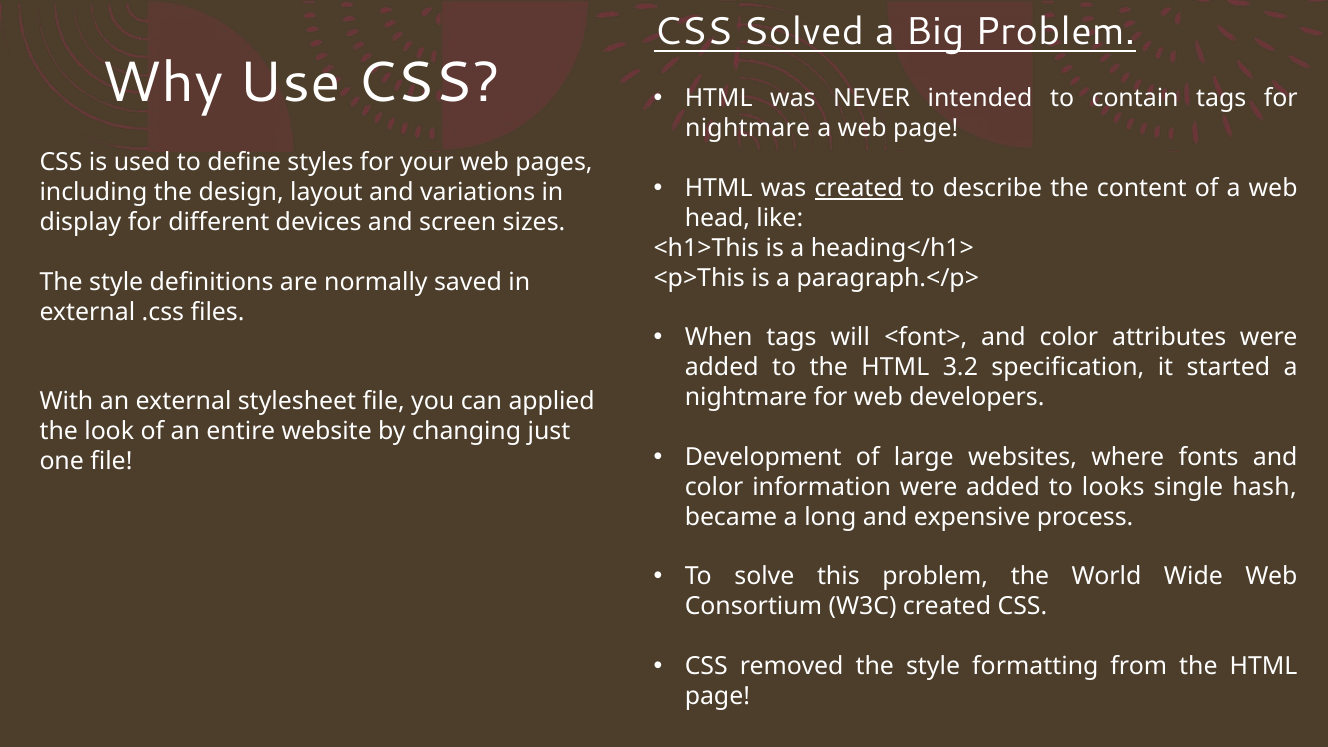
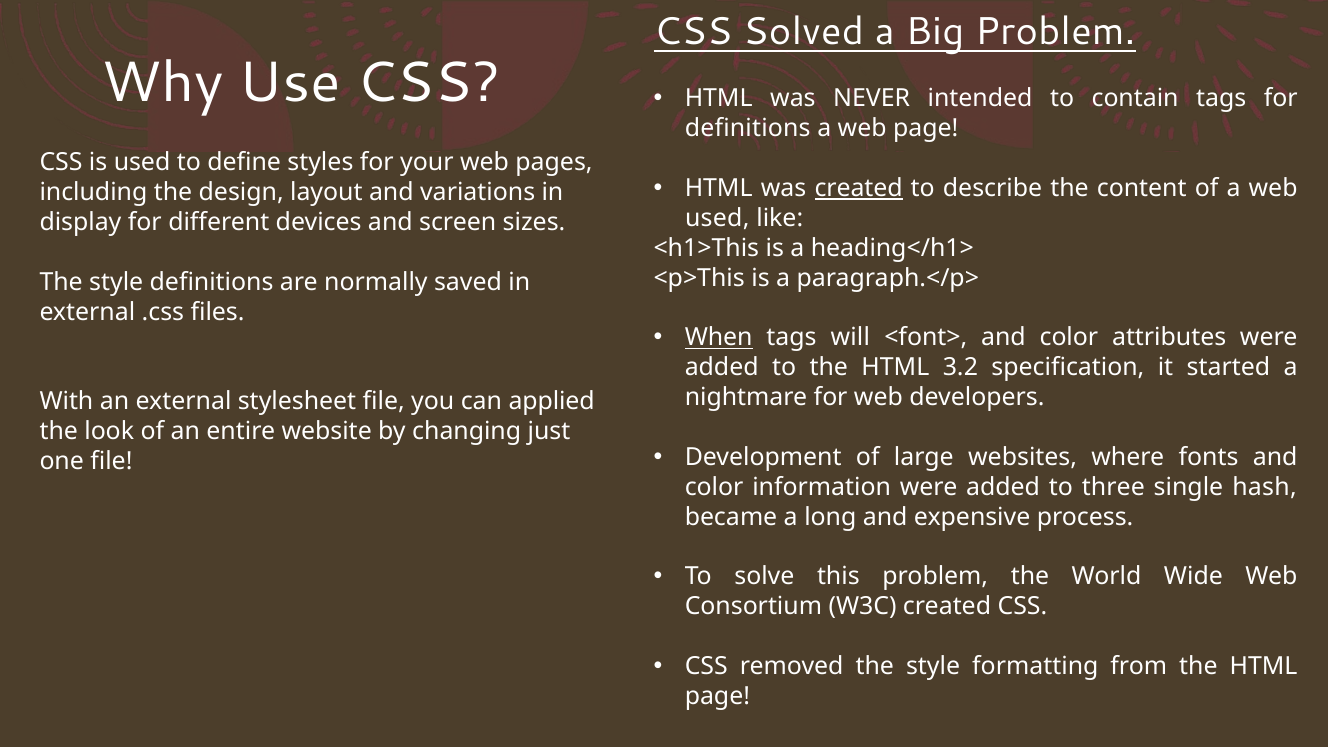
nightmare at (748, 129): nightmare -> definitions
head at (717, 218): head -> used
When underline: none -> present
looks: looks -> three
